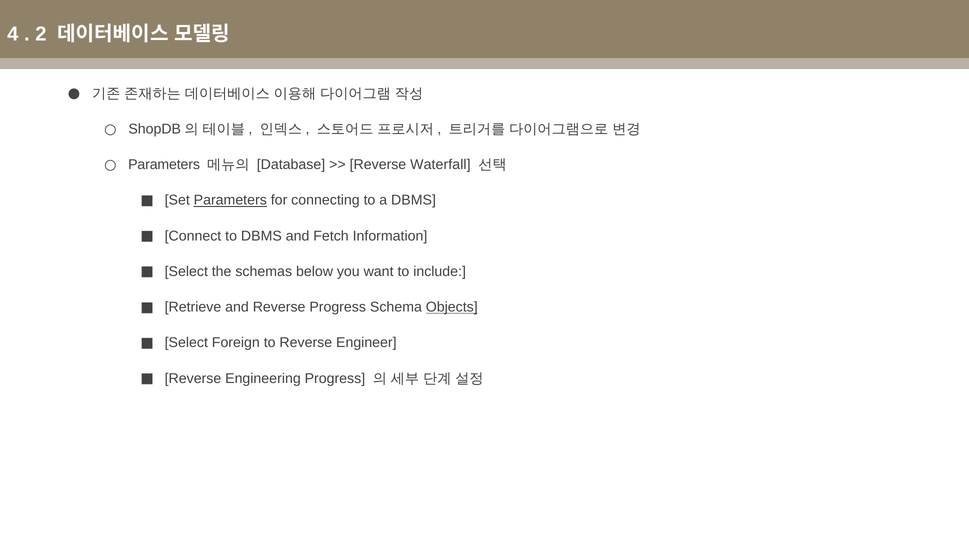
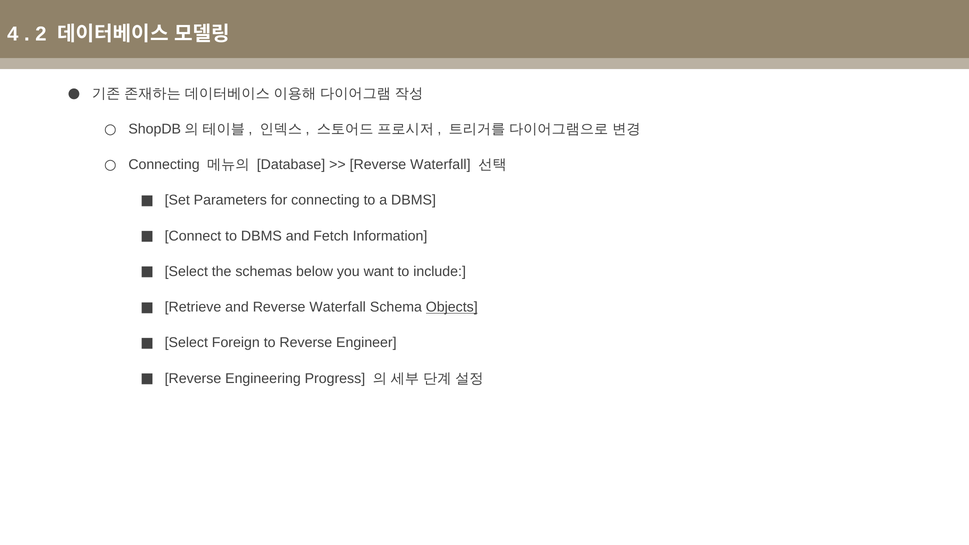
Parameters at (164, 165): Parameters -> Connecting
Parameters at (230, 200) underline: present -> none
and Reverse Progress: Progress -> Waterfall
